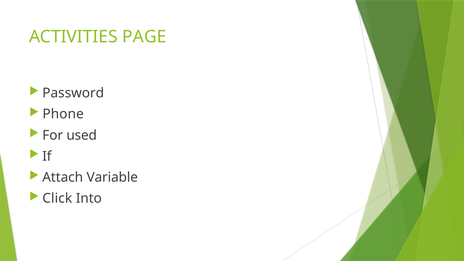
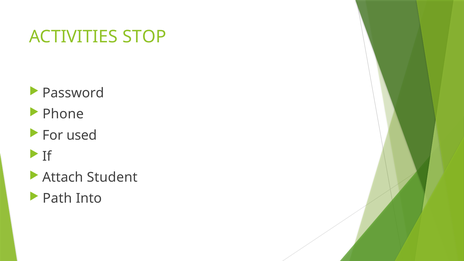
PAGE: PAGE -> STOP
Variable: Variable -> Student
Click: Click -> Path
